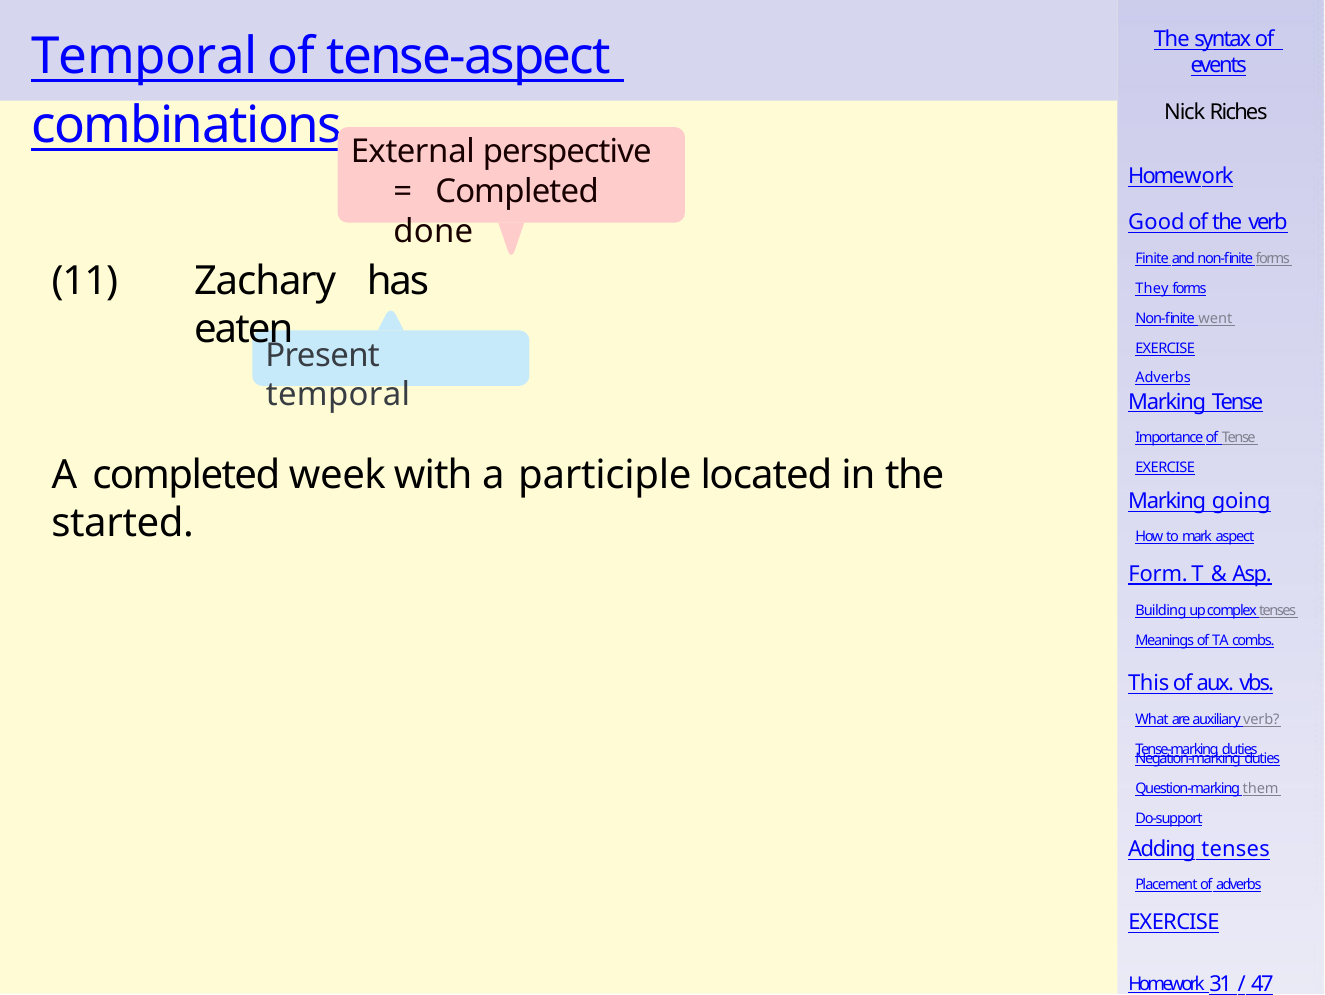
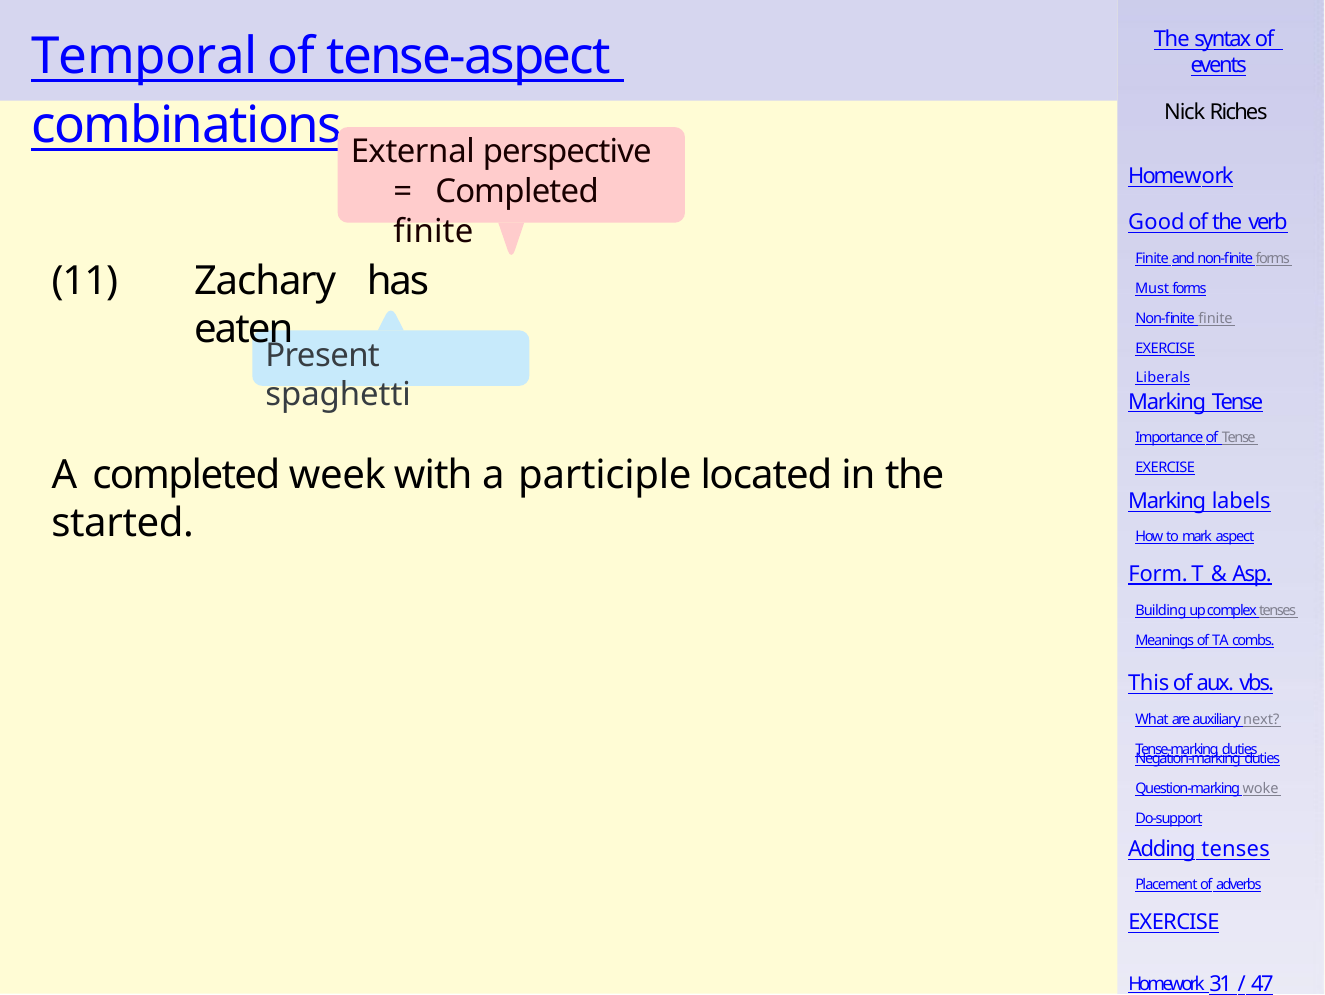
done at (433, 232): done -> finite
They: They -> Must
Non-finite went: went -> finite
Adverbs at (1163, 377): Adverbs -> Liberals
temporal at (338, 395): temporal -> spaghetti
going: going -> labels
auxiliary verb: verb -> next
them: them -> woke
